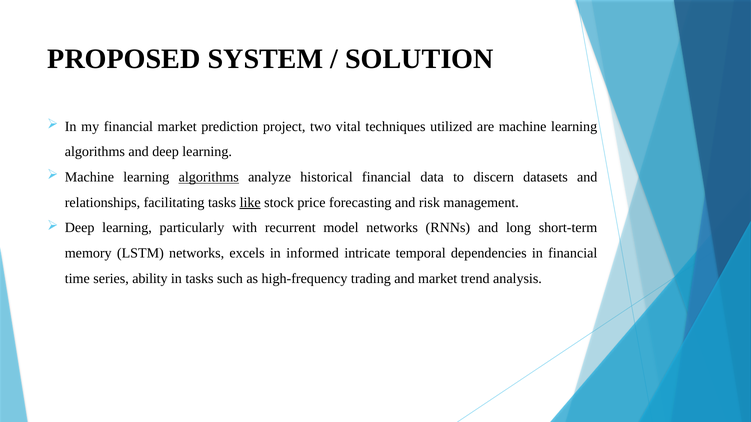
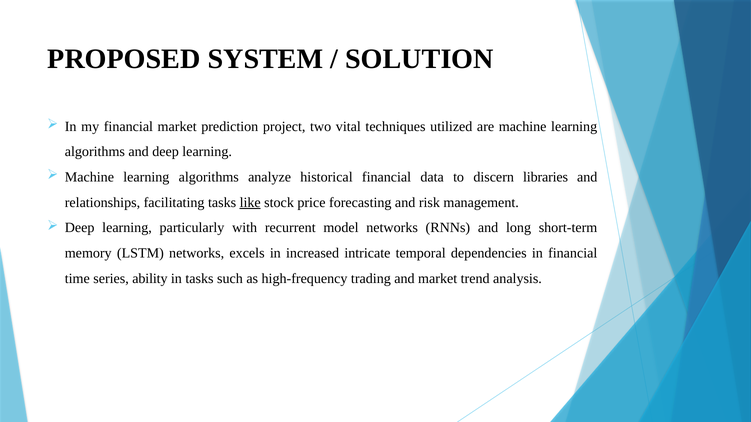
algorithms at (209, 177) underline: present -> none
datasets: datasets -> libraries
informed: informed -> increased
